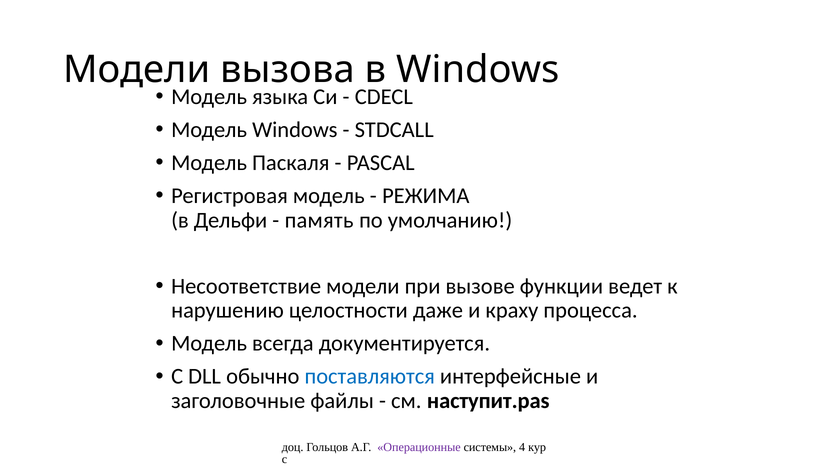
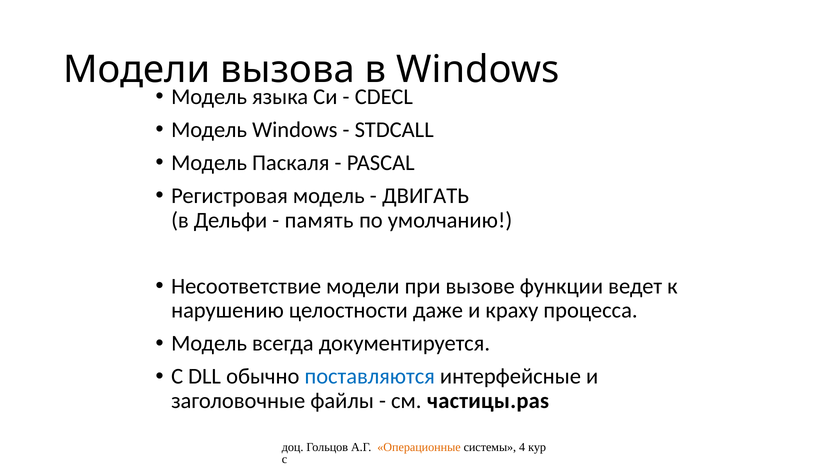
РЕЖИМА: РЕЖИМА -> ДВИГАТЬ
наступит.pas: наступит.pas -> частицы.pas
Операционные colour: purple -> orange
